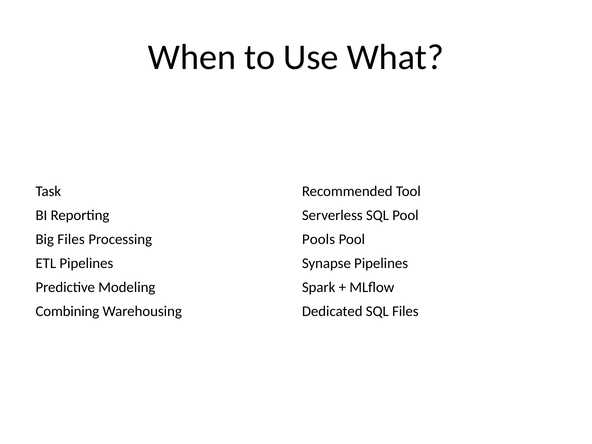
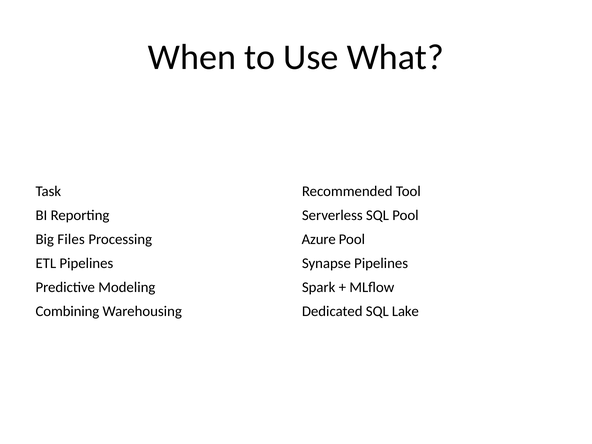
Pools: Pools -> Azure
SQL Files: Files -> Lake
